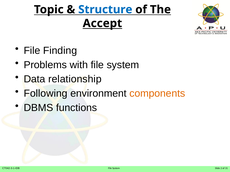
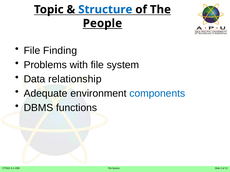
Accept: Accept -> People
Following: Following -> Adequate
components colour: orange -> blue
